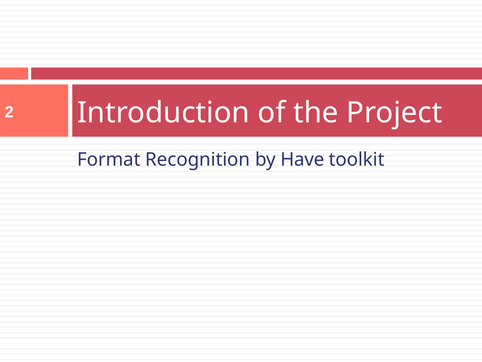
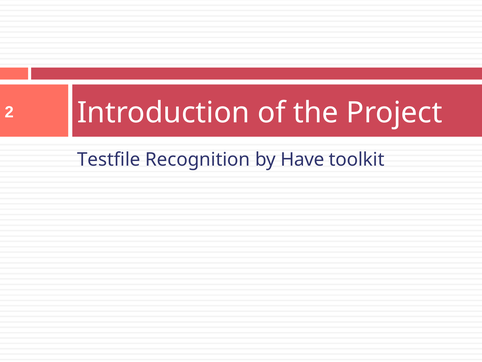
Format: Format -> Testfile
